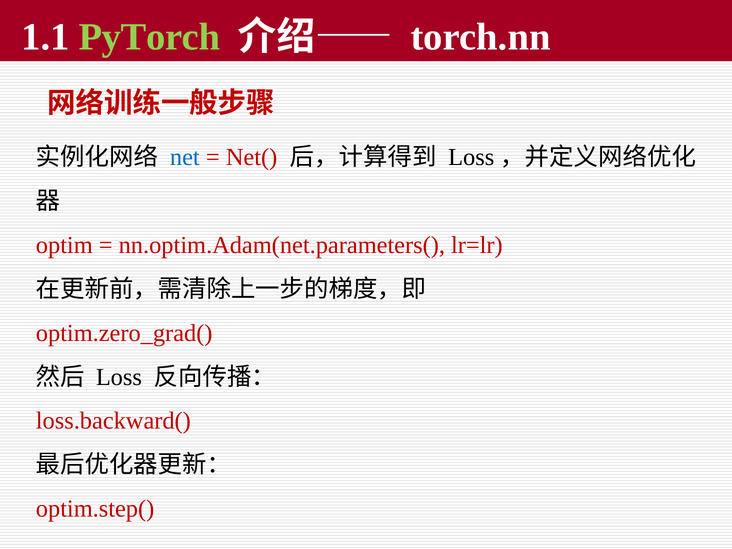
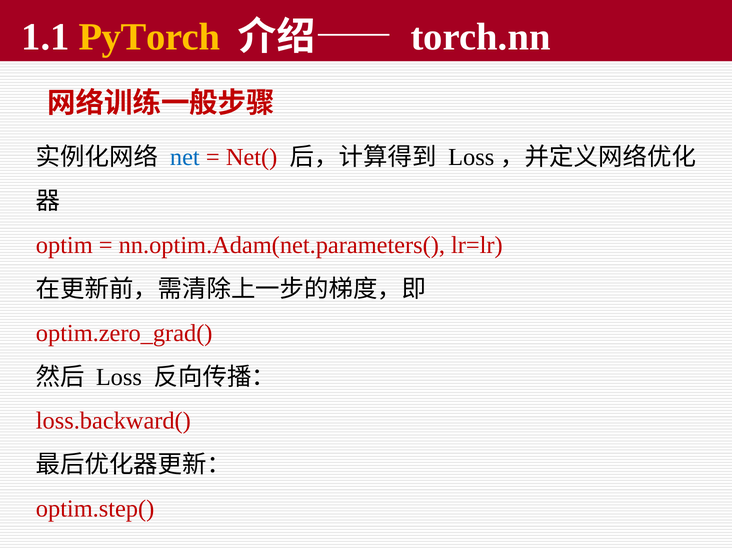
PyTorch colour: light green -> yellow
